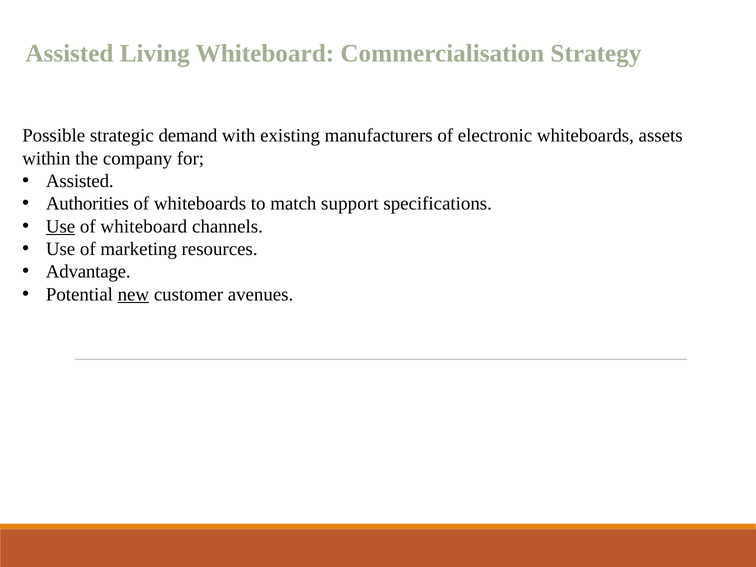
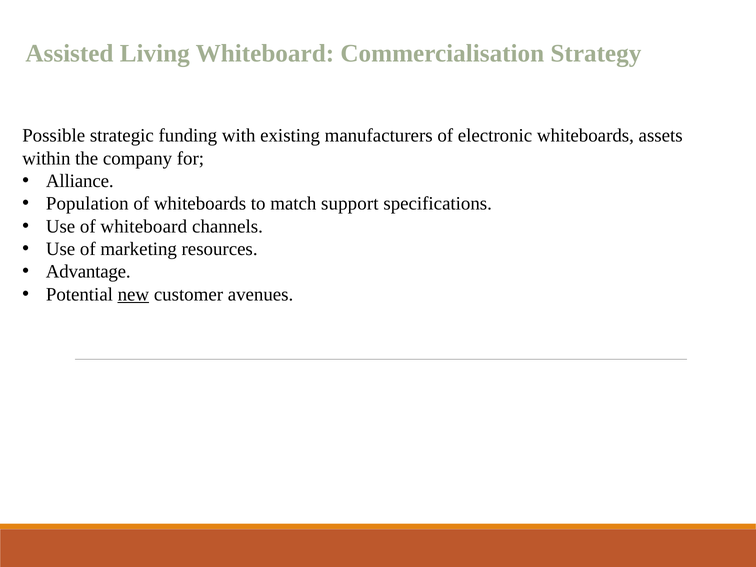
demand: demand -> funding
Assisted at (80, 181): Assisted -> Alliance
Authorities: Authorities -> Population
Use at (61, 226) underline: present -> none
